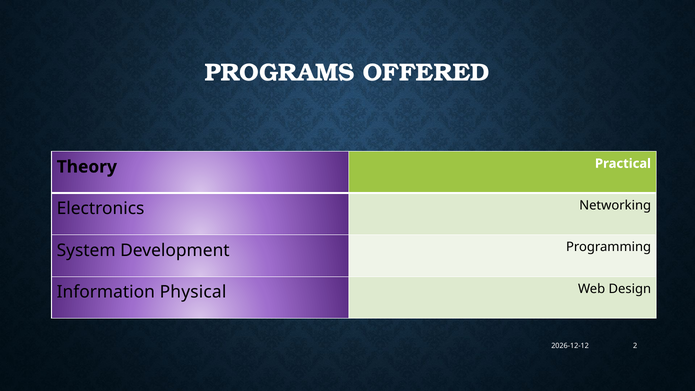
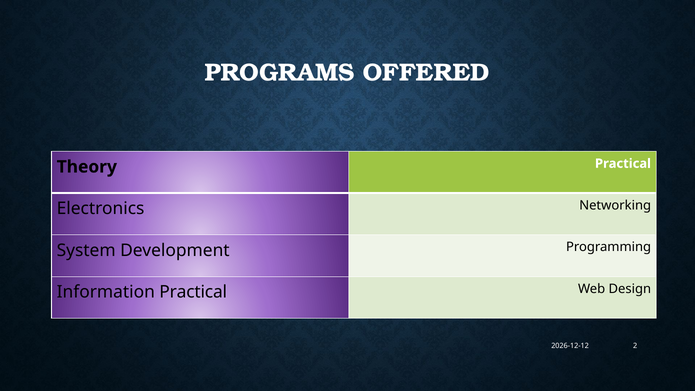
Information Physical: Physical -> Practical
